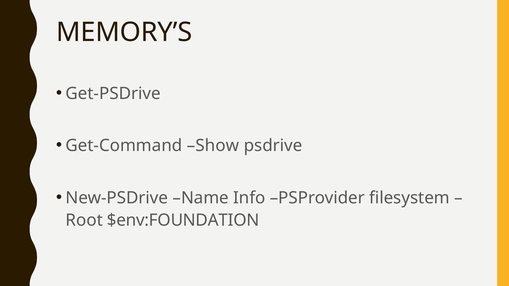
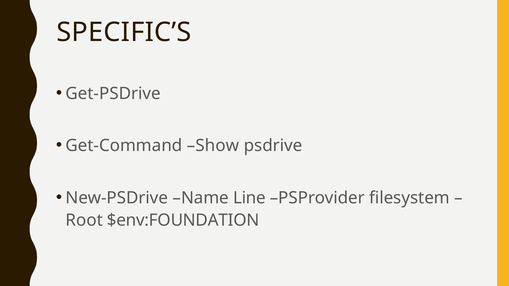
MEMORY’S: MEMORY’S -> SPECIFIC’S
Info: Info -> Line
